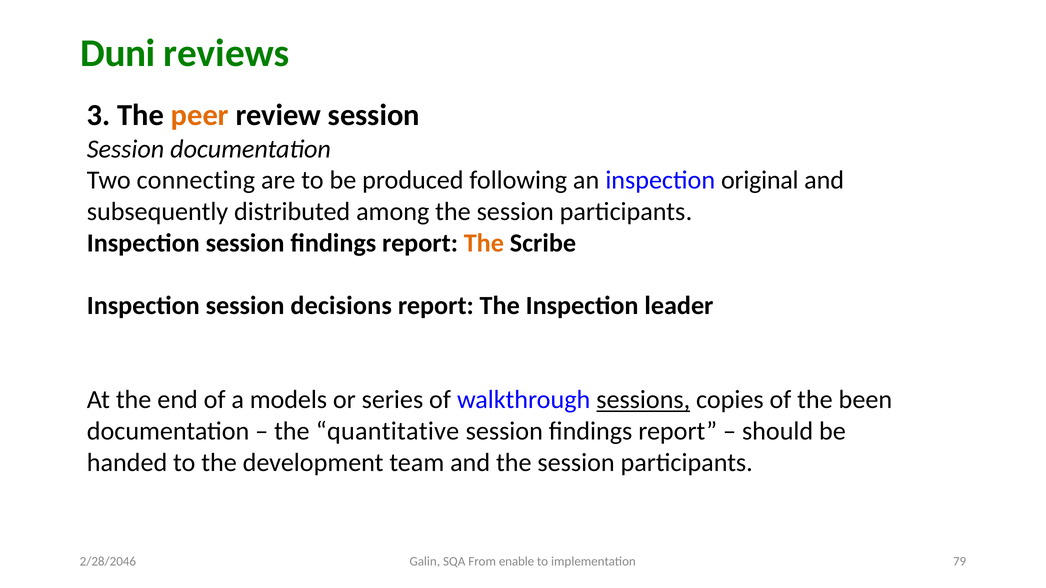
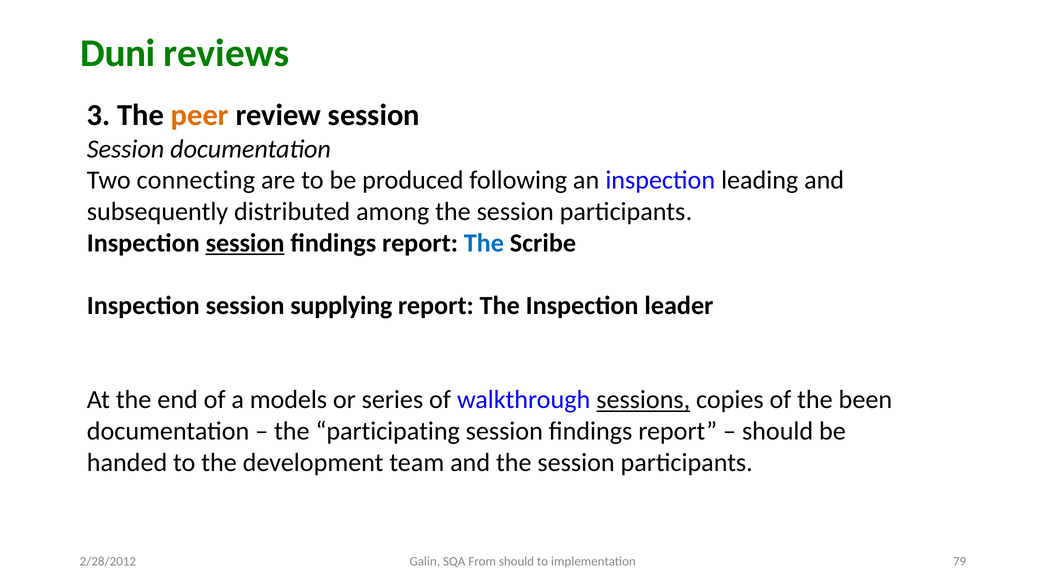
original: original -> leading
session at (245, 243) underline: none -> present
The at (484, 243) colour: orange -> blue
decisions: decisions -> supplying
quantitative: quantitative -> participating
2/28/2046: 2/28/2046 -> 2/28/2012
From enable: enable -> should
